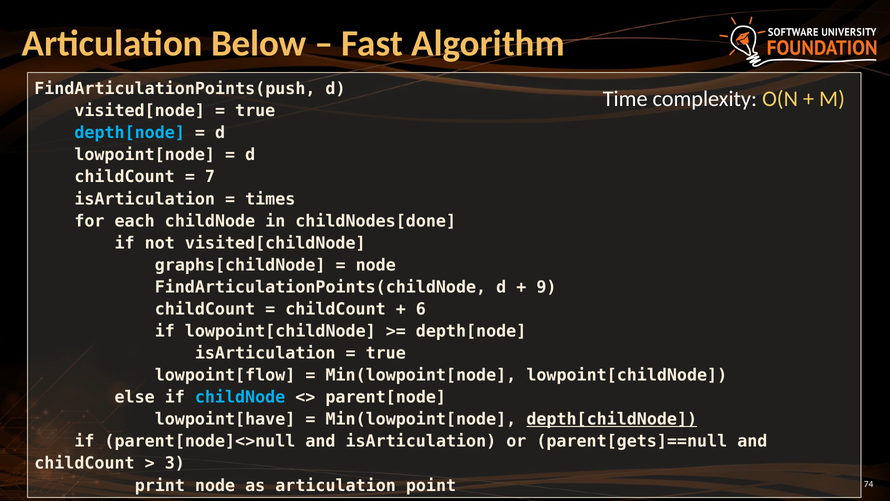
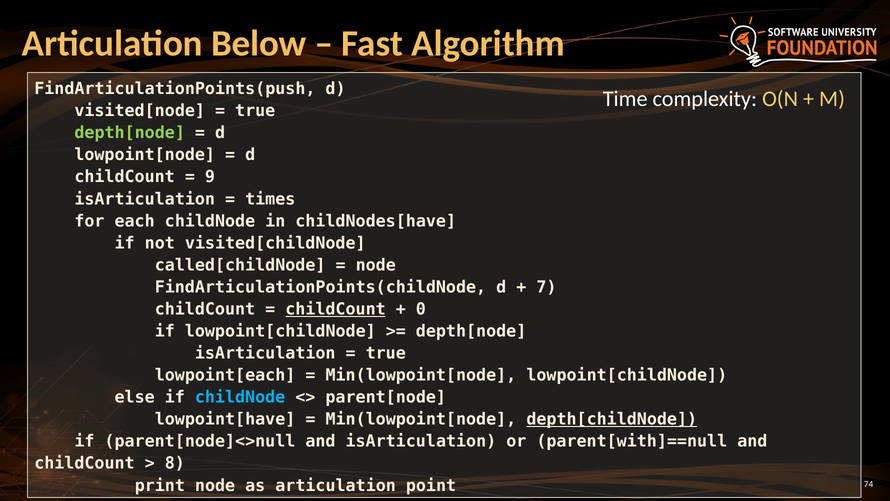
depth[node at (130, 133) colour: light blue -> light green
7: 7 -> 9
childNodes[done: childNodes[done -> childNodes[have
graphs[childNode: graphs[childNode -> called[childNode
9: 9 -> 7
childCount at (335, 309) underline: none -> present
6: 6 -> 0
lowpoint[flow: lowpoint[flow -> lowpoint[each
parent[gets]==null: parent[gets]==null -> parent[with]==null
3: 3 -> 8
